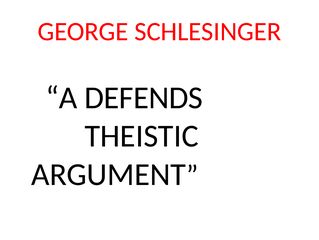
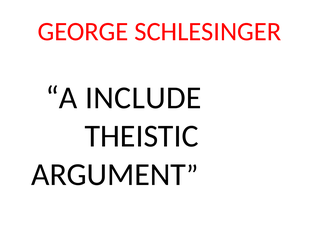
DEFENDS: DEFENDS -> INCLUDE
